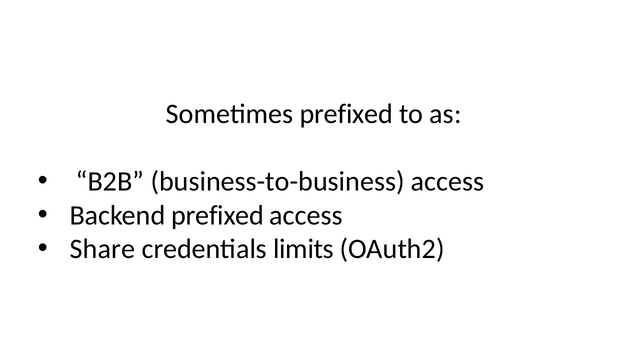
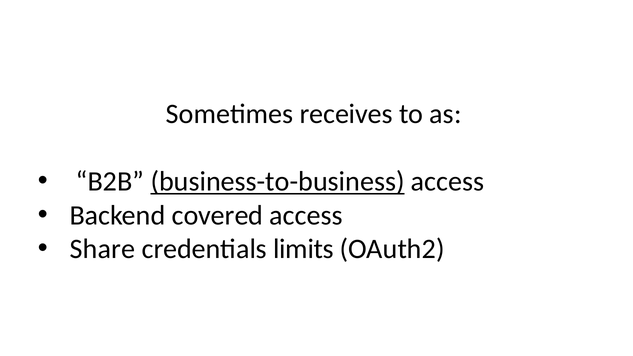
Sometimes prefixed: prefixed -> receives
business-to-business underline: none -> present
Backend prefixed: prefixed -> covered
